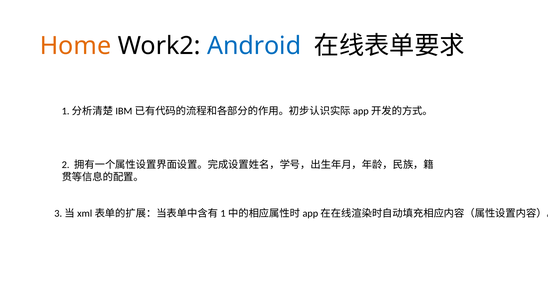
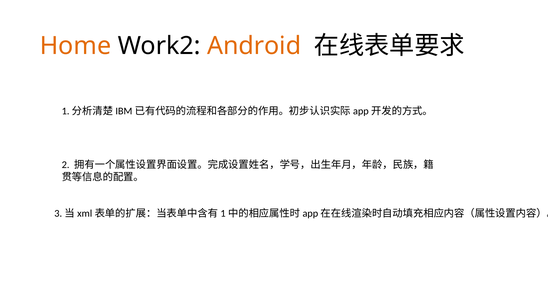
Android colour: blue -> orange
